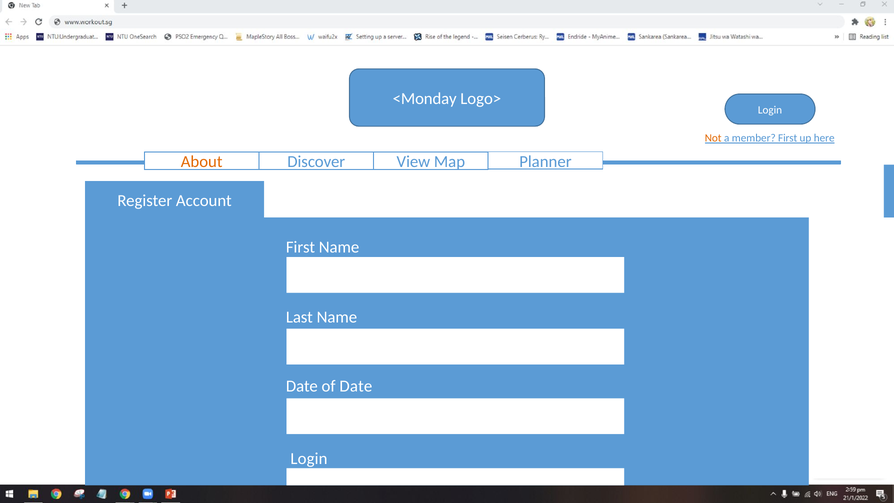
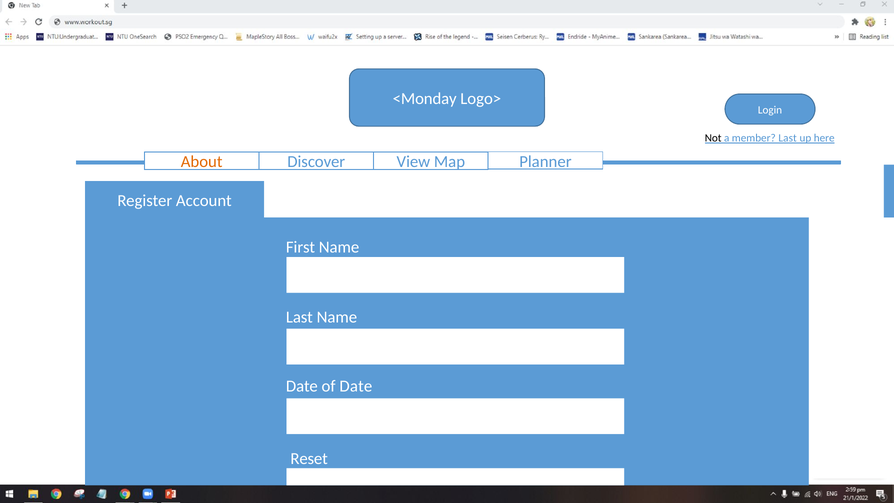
Not colour: orange -> black
member First: First -> Last
Login at (309, 458): Login -> Reset
